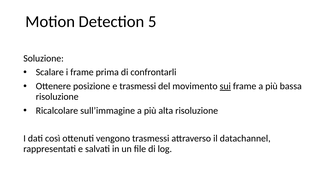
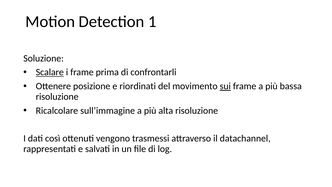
5: 5 -> 1
Scalare underline: none -> present
e trasmessi: trasmessi -> riordinati
